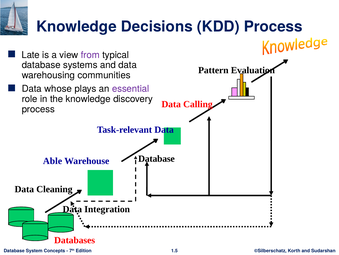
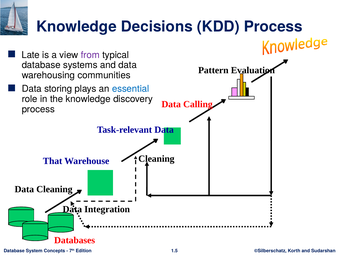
whose: whose -> storing
essential colour: purple -> blue
Database at (156, 158): Database -> Cleaning
Able: Able -> That
